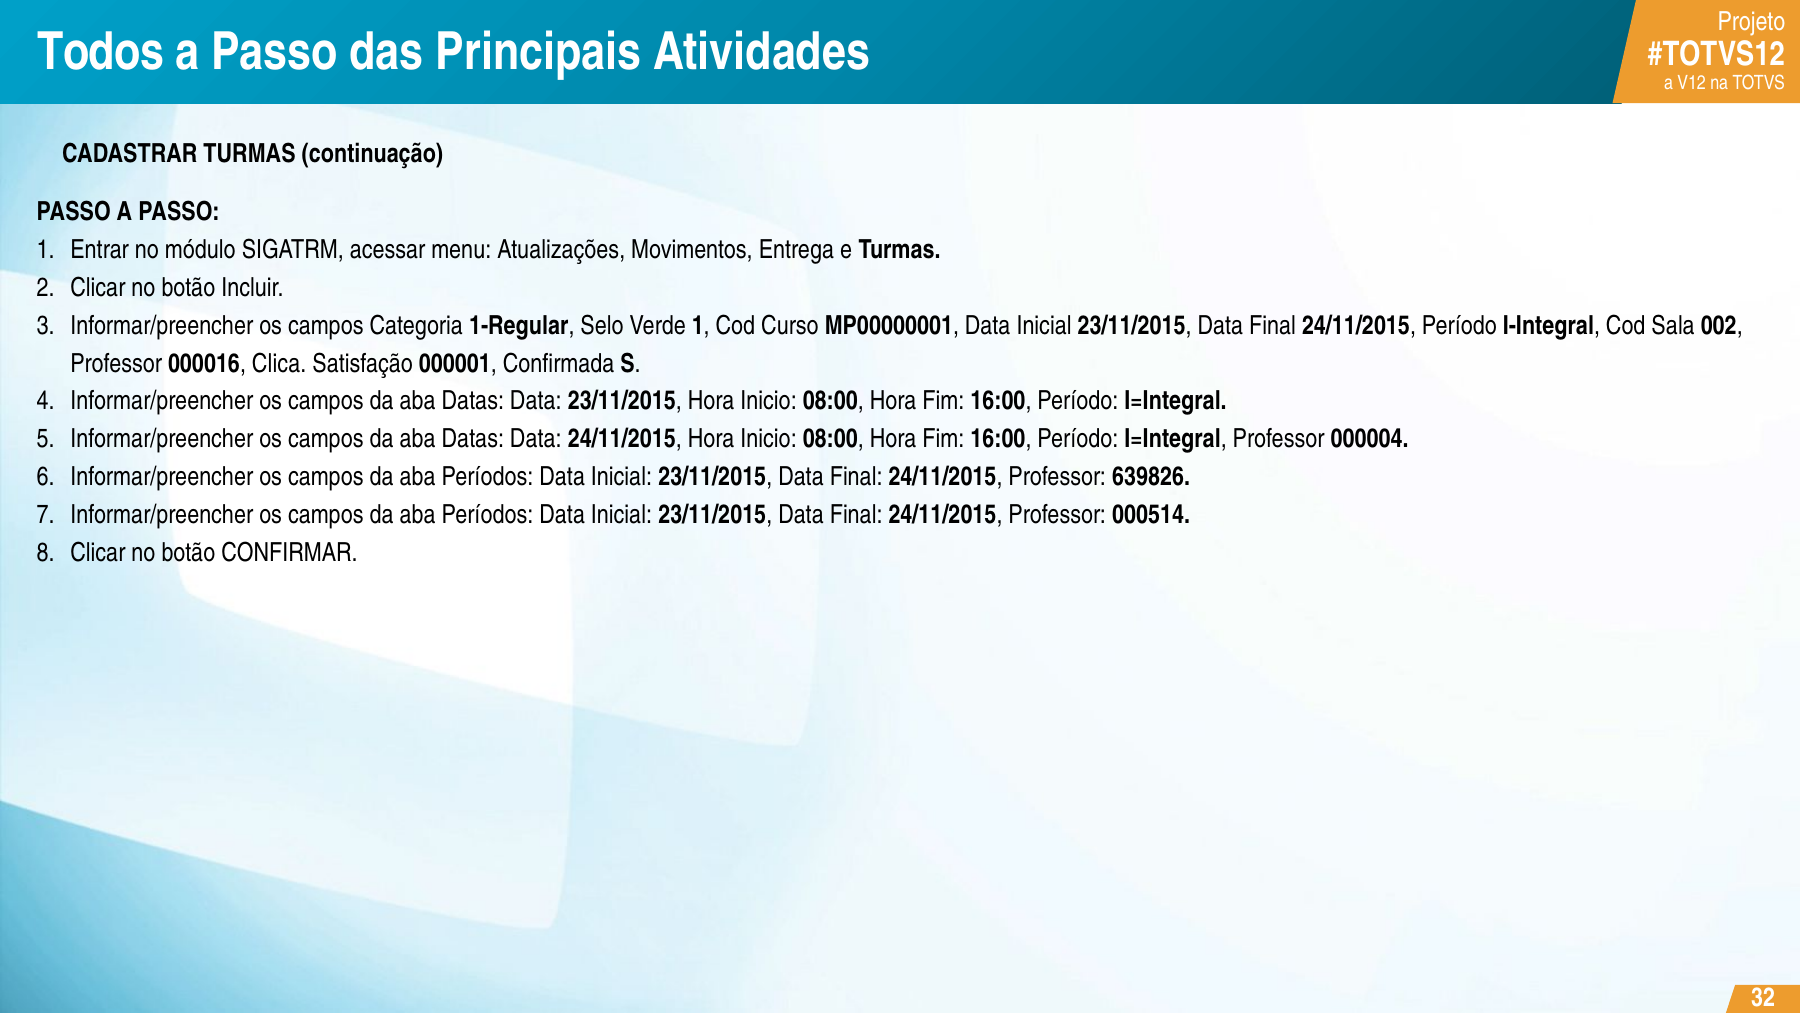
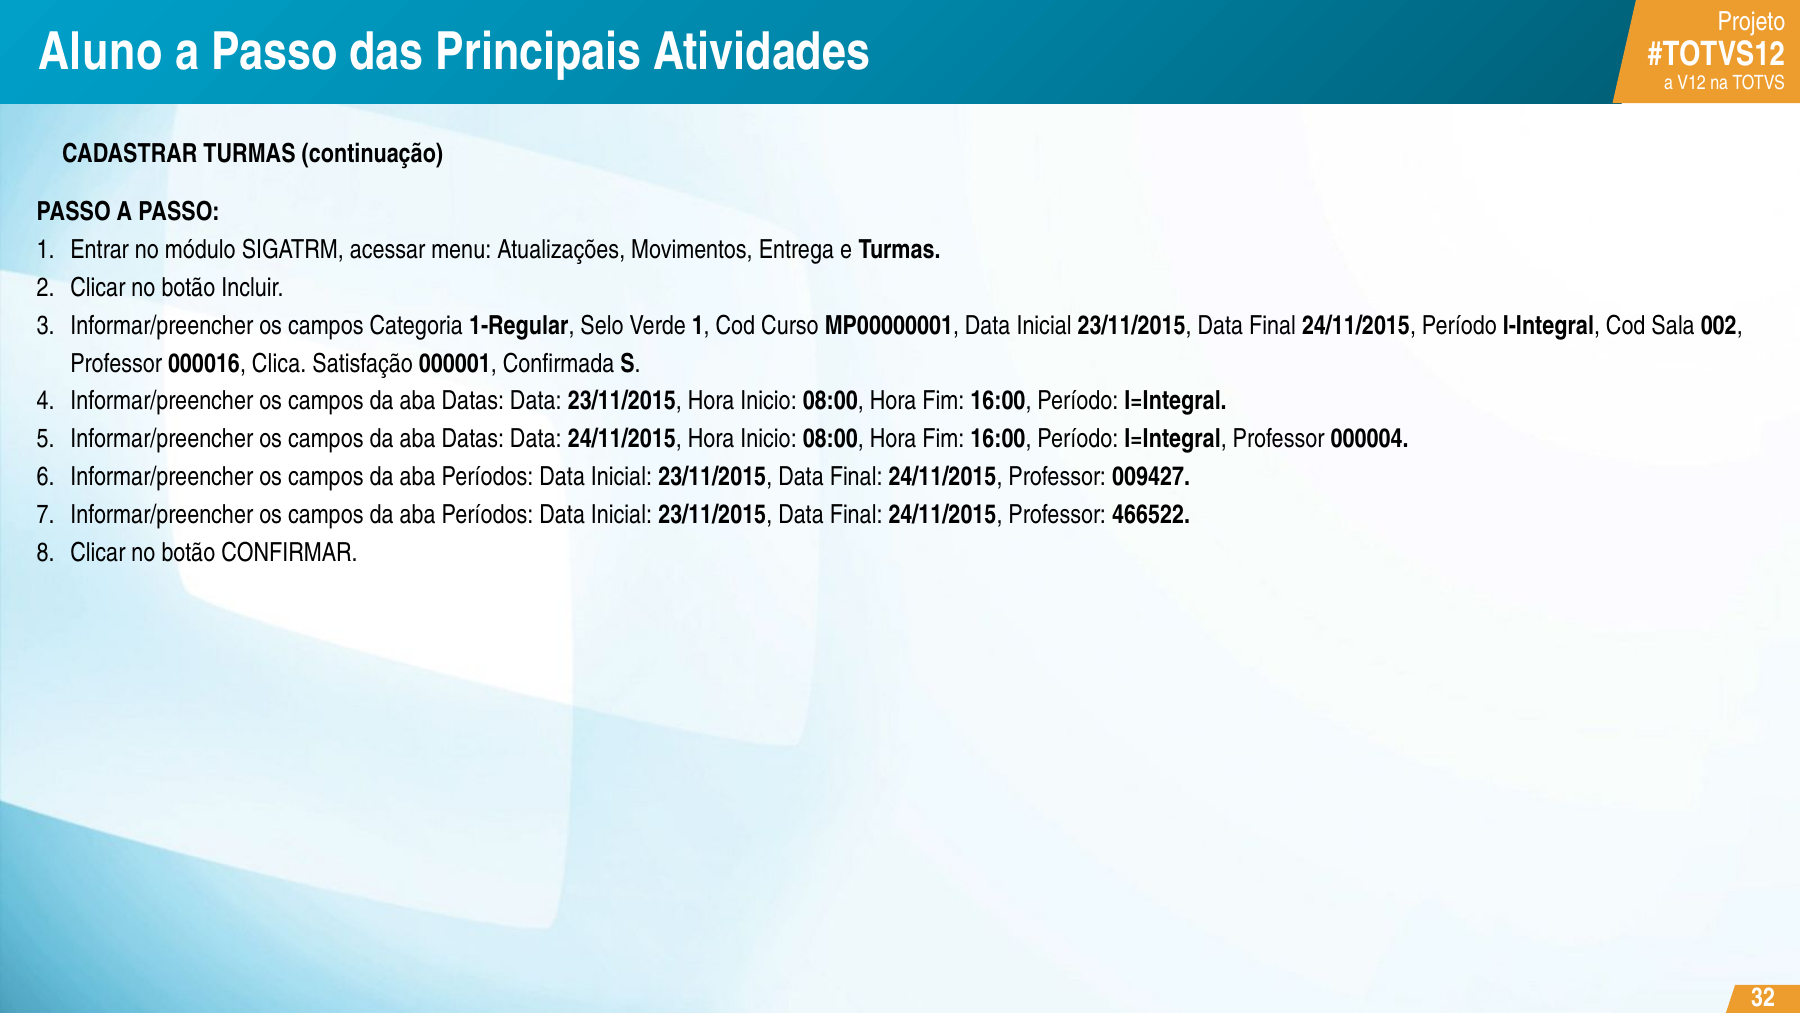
Todos: Todos -> Aluno
639826: 639826 -> 009427
000514: 000514 -> 466522
